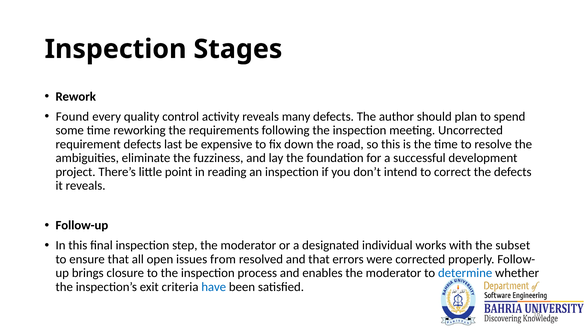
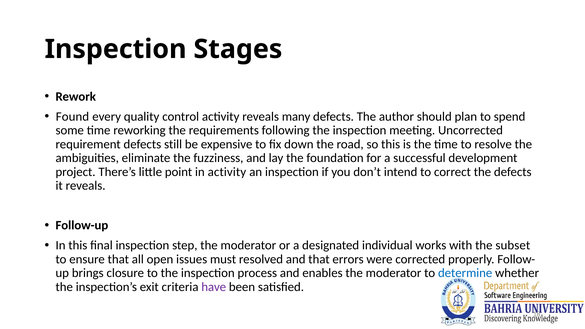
last: last -> still
in reading: reading -> activity
from: from -> must
have colour: blue -> purple
